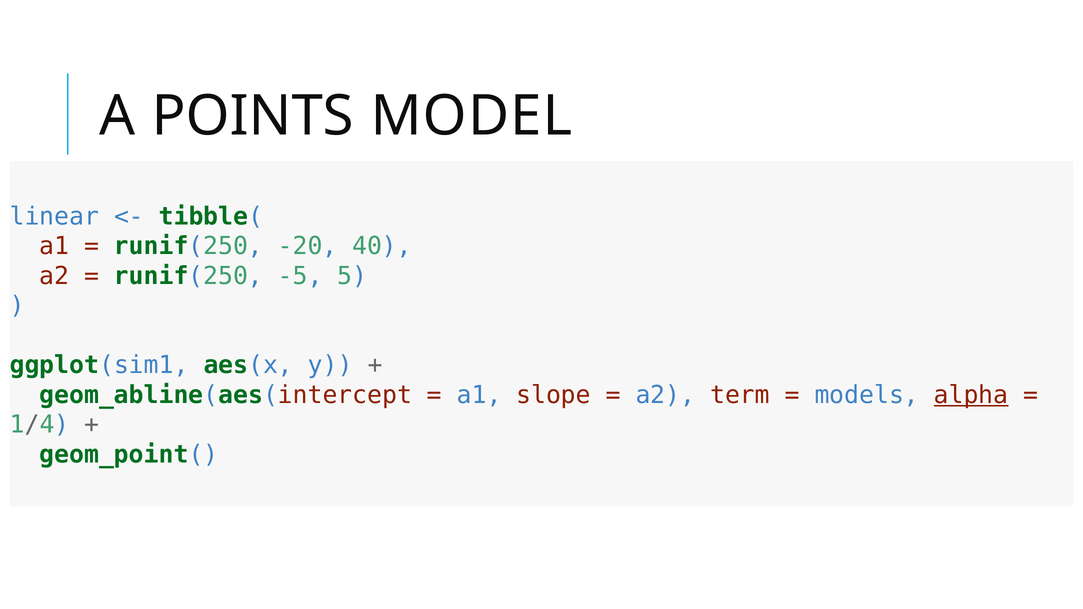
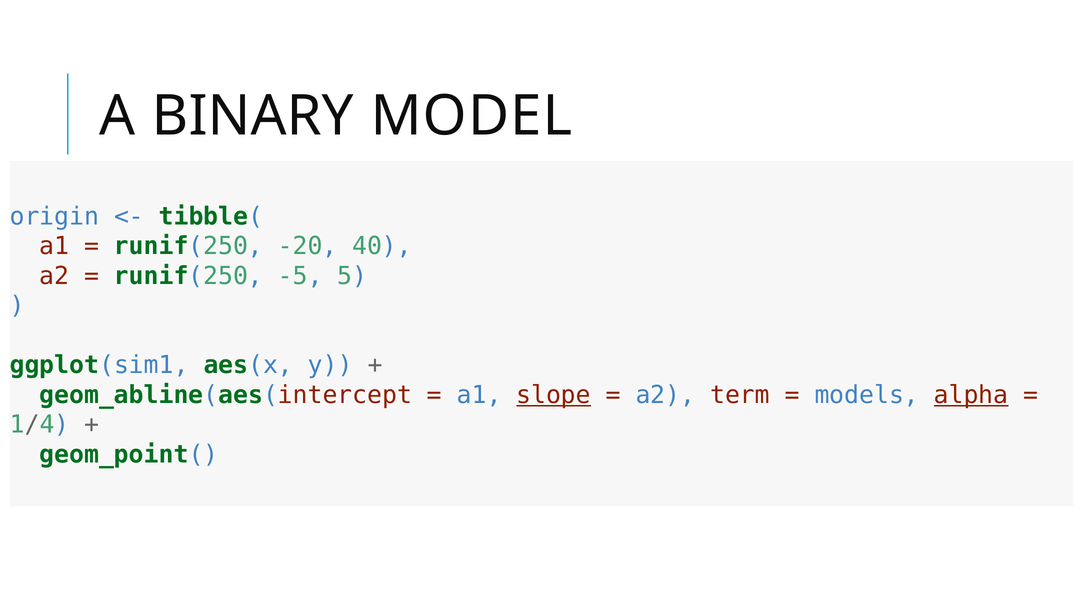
POINTS: POINTS -> BINARY
linear: linear -> origin
slope underline: none -> present
